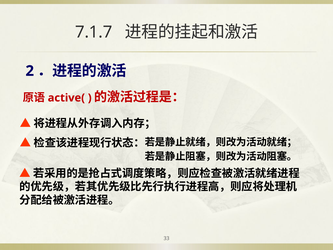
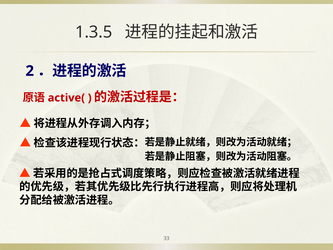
7.1.7: 7.1.7 -> 1.3.5
